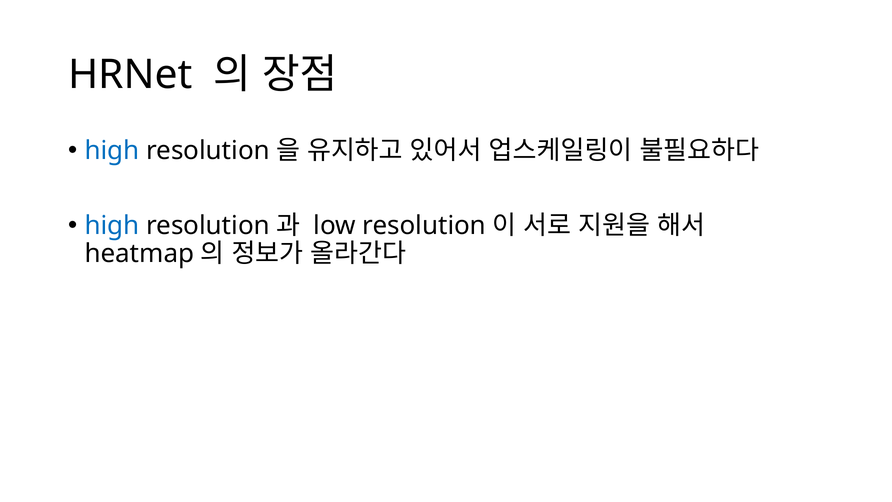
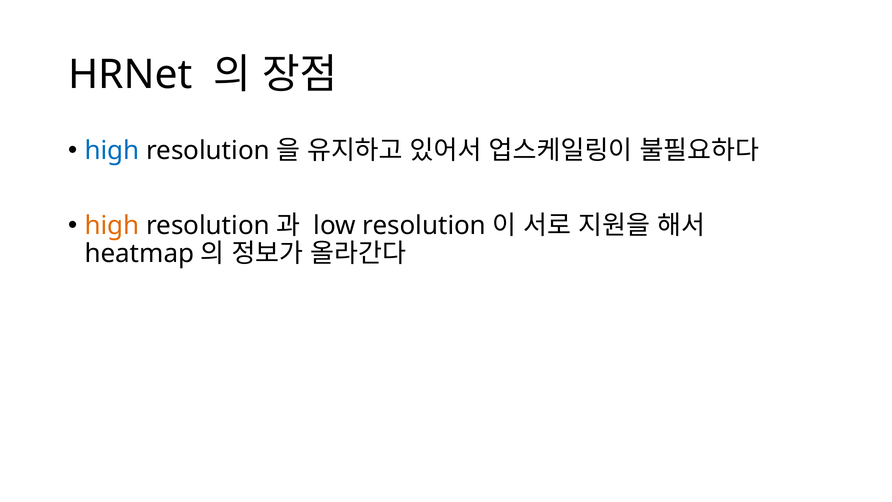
high at (112, 226) colour: blue -> orange
